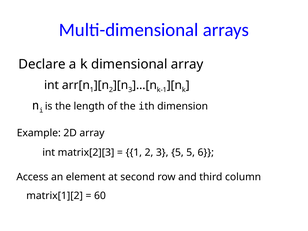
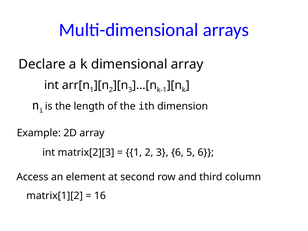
3 5: 5 -> 6
60: 60 -> 16
